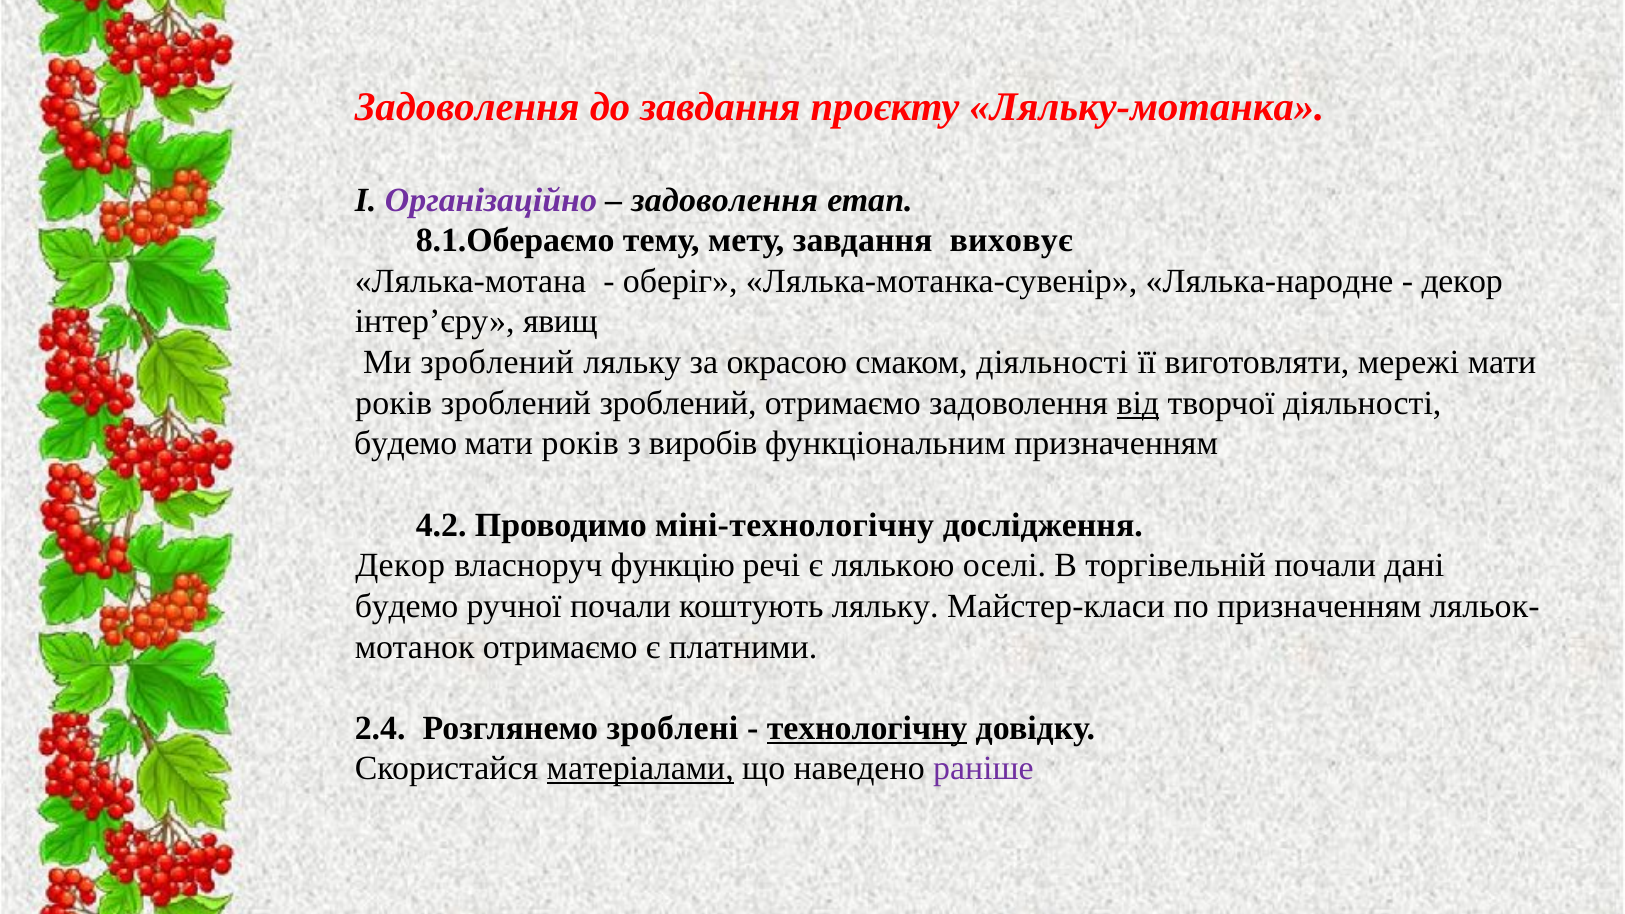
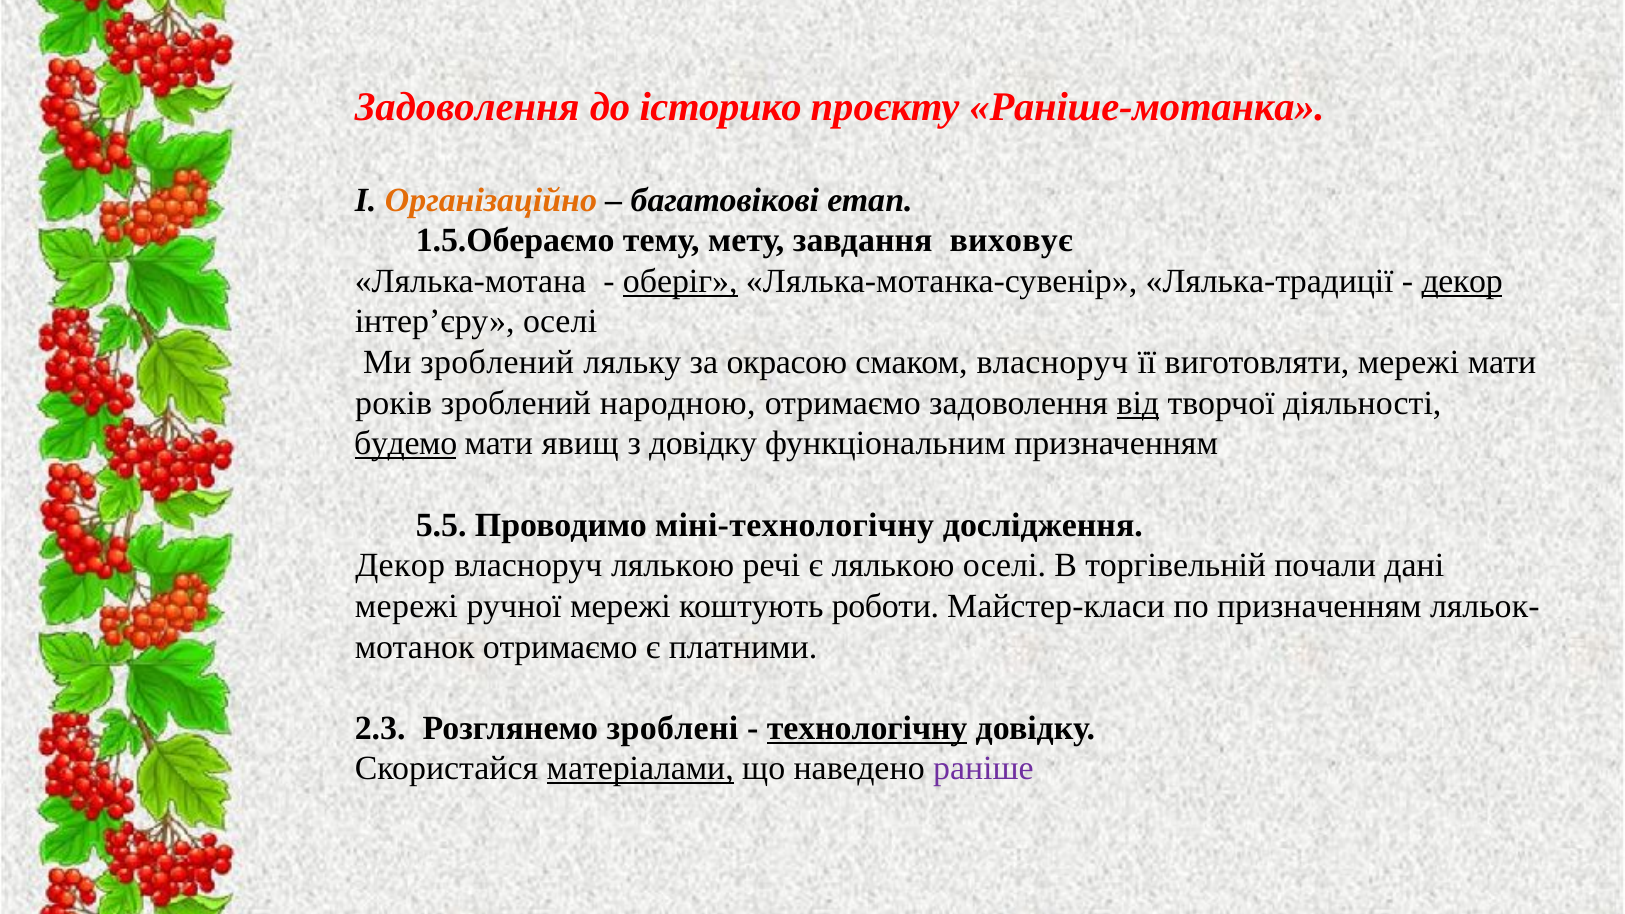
до завдання: завдання -> історико
Ляльку-мотанка: Ляльку-мотанка -> Раніше-мотанка
Організаційно colour: purple -> orange
задоволення at (725, 200): задоволення -> багатовікові
8.1.Обераємо: 8.1.Обераємо -> 1.5.Обераємо
оберіг underline: none -> present
Лялька-народне: Лялька-народне -> Лялька-традиції
декор at (1462, 281) underline: none -> present
інтер’єру явищ: явищ -> оселі
смаком діяльності: діяльності -> власноруч
зроблений зроблений: зроблений -> народною
будемо at (406, 444) underline: none -> present
років at (580, 444): років -> явищ
з виробів: виробів -> довідку
4.2: 4.2 -> 5.5
власноруч функцію: функцію -> лялькою
будемо at (407, 606): будемо -> мережі
ручної почали: почали -> мережі
коштують ляльку: ляльку -> роботи
2.4: 2.4 -> 2.3
